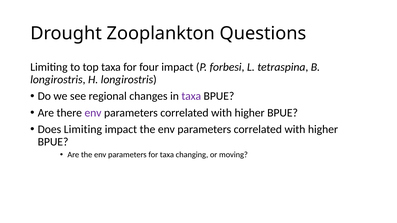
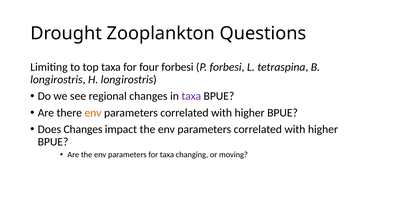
four impact: impact -> forbesi
env at (93, 113) colour: purple -> orange
Does Limiting: Limiting -> Changes
